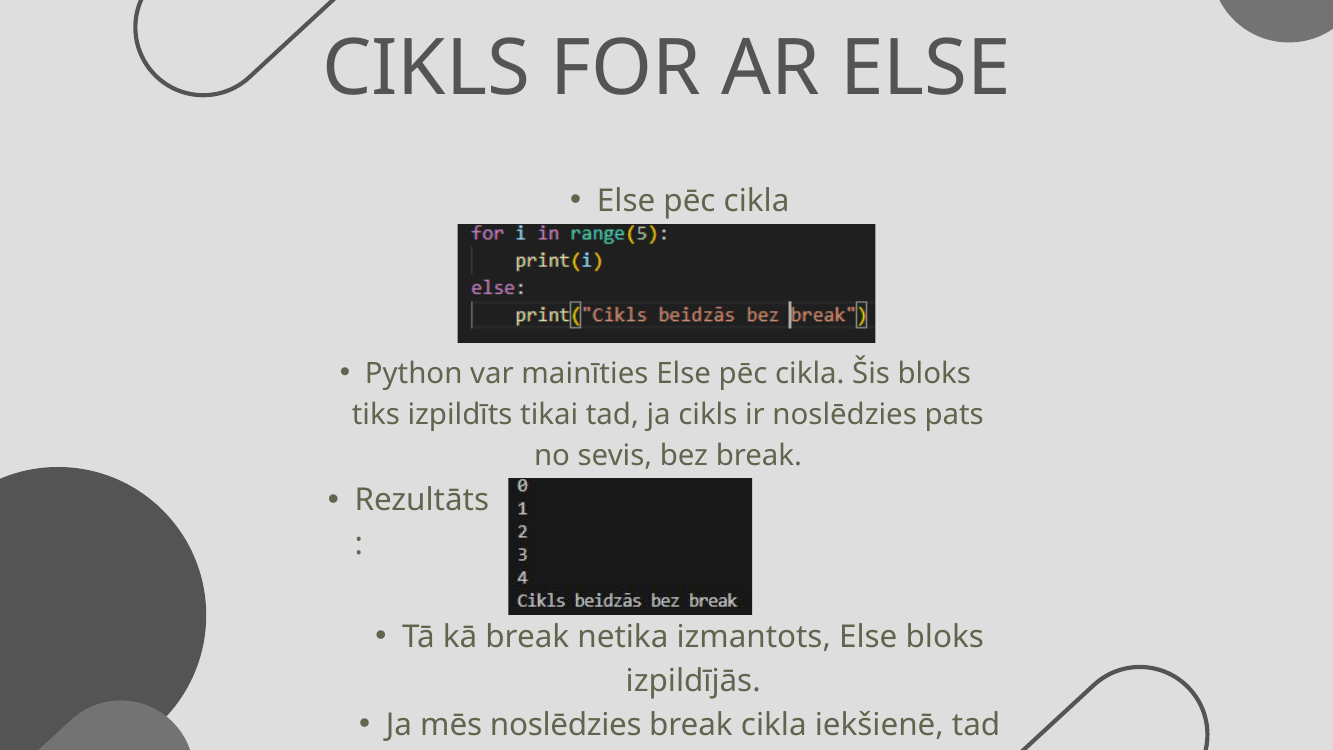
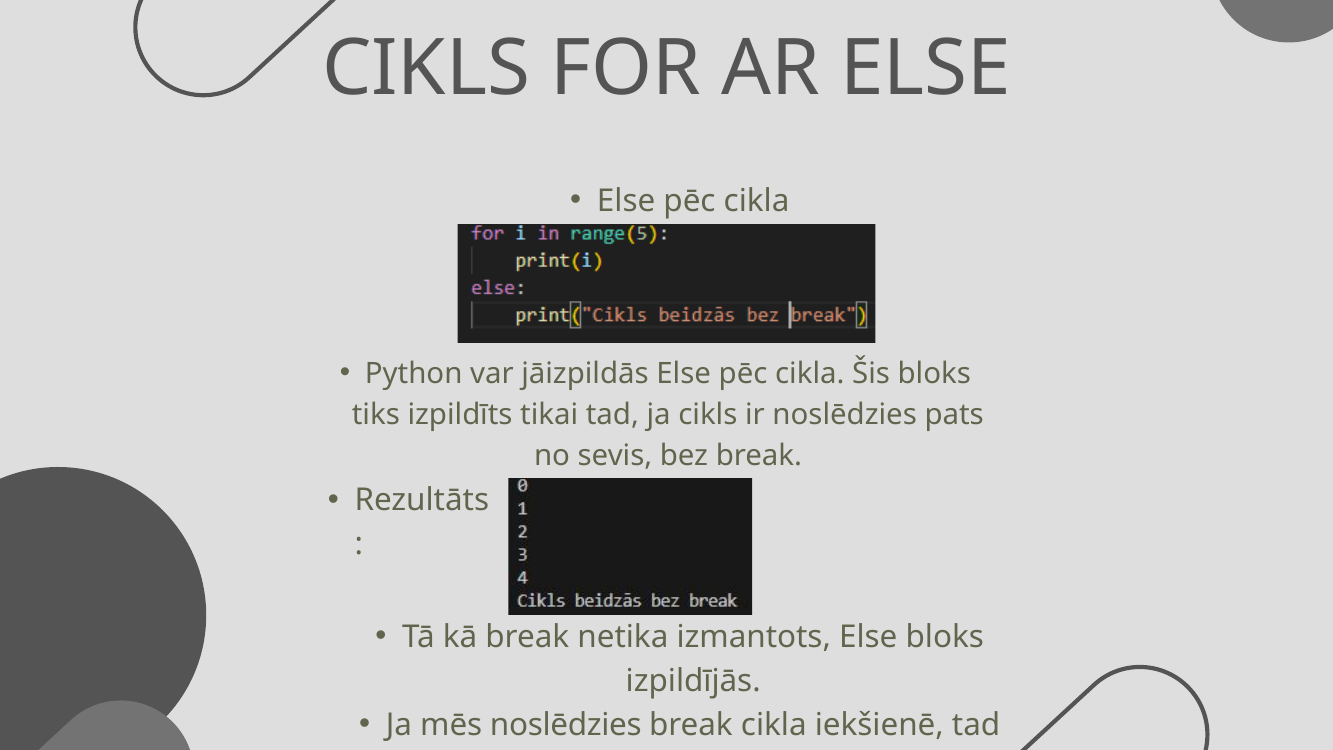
mainīties: mainīties -> jāizpildās
